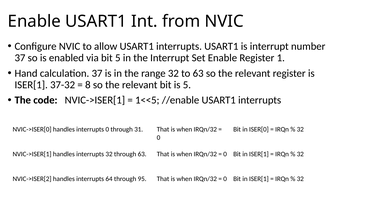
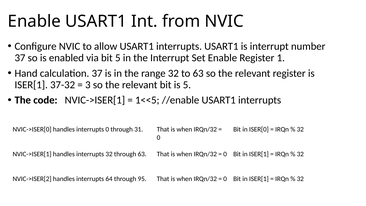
8: 8 -> 3
